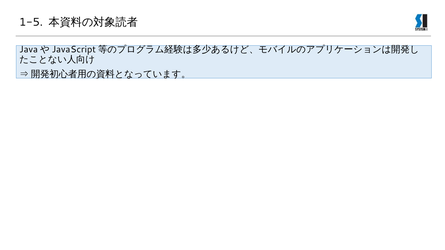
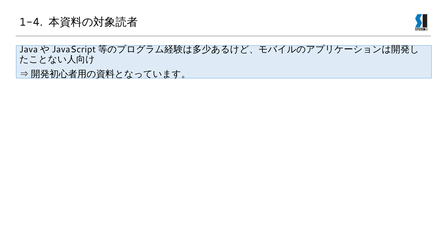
1-5: 1-5 -> 1-4
